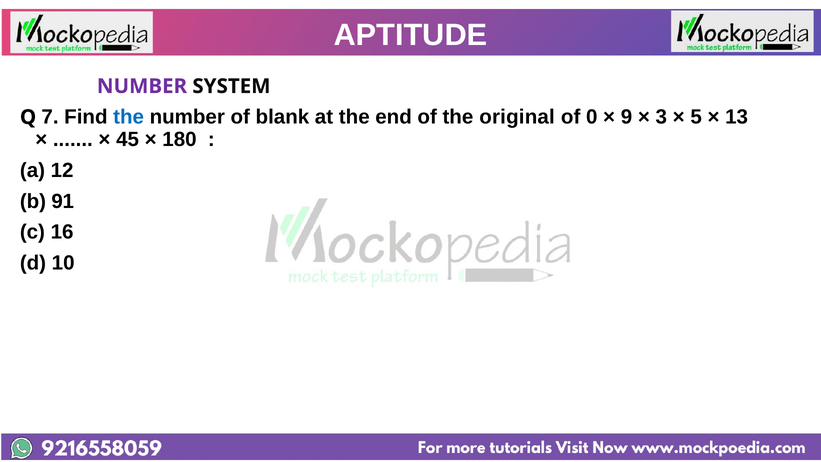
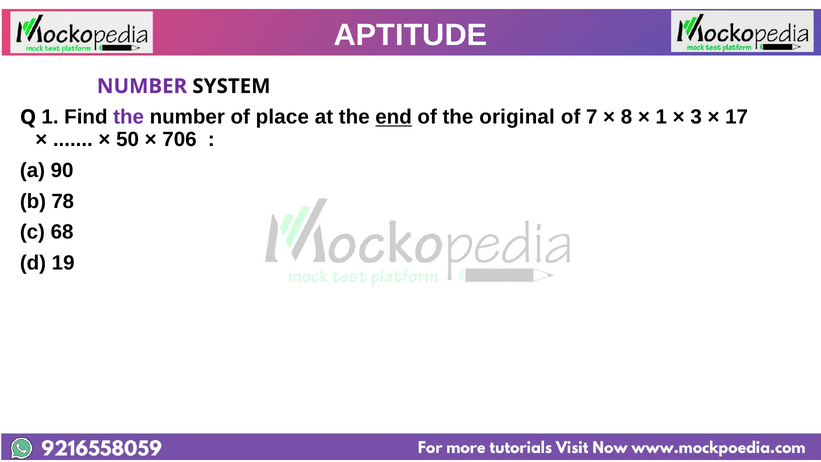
Q 7: 7 -> 1
the at (129, 117) colour: blue -> purple
blank: blank -> place
end underline: none -> present
0: 0 -> 7
9: 9 -> 8
3 at (661, 117): 3 -> 1
5: 5 -> 3
13: 13 -> 17
45: 45 -> 50
180: 180 -> 706
12: 12 -> 90
91: 91 -> 78
16: 16 -> 68
10: 10 -> 19
